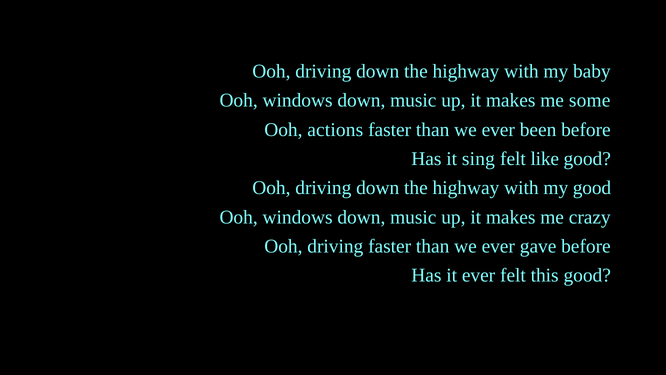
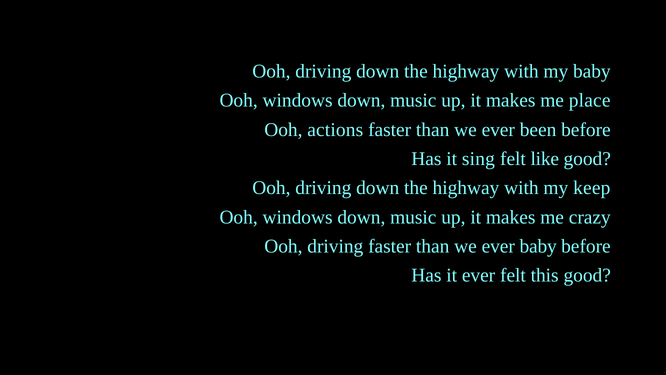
some: some -> place
my good: good -> keep
ever gave: gave -> baby
